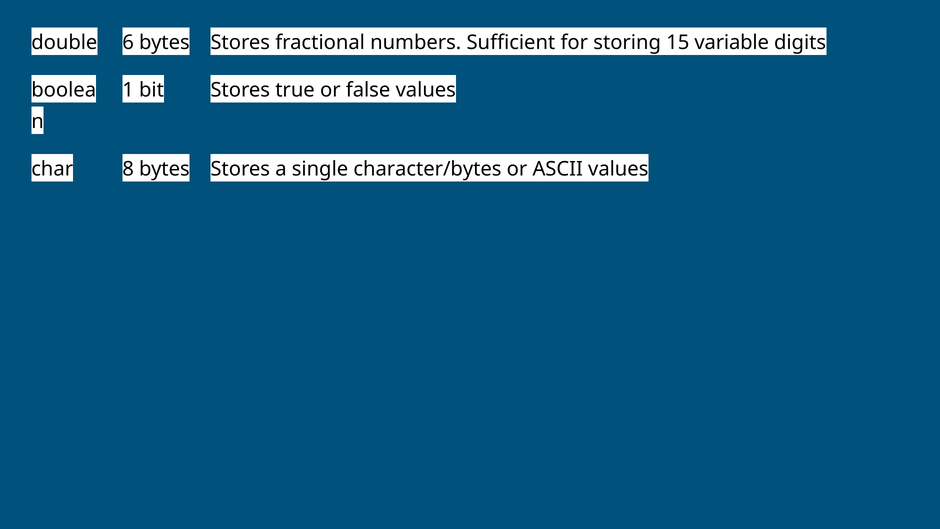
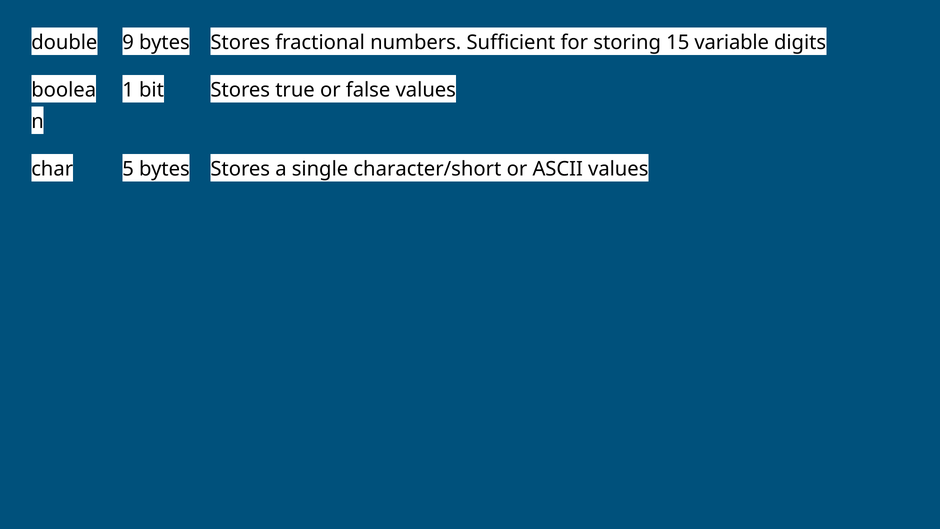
6: 6 -> 9
8: 8 -> 5
character/bytes: character/bytes -> character/short
